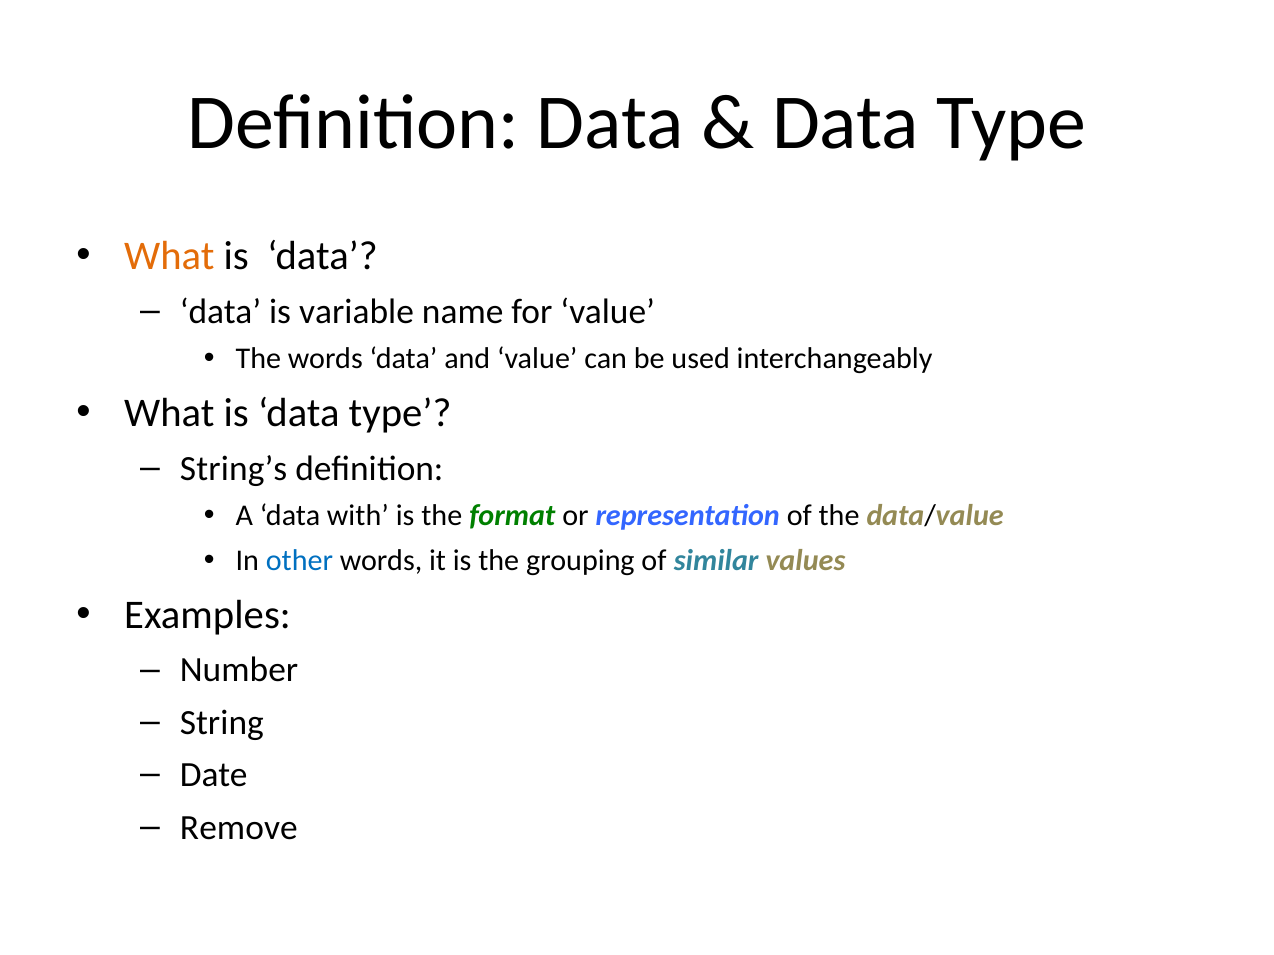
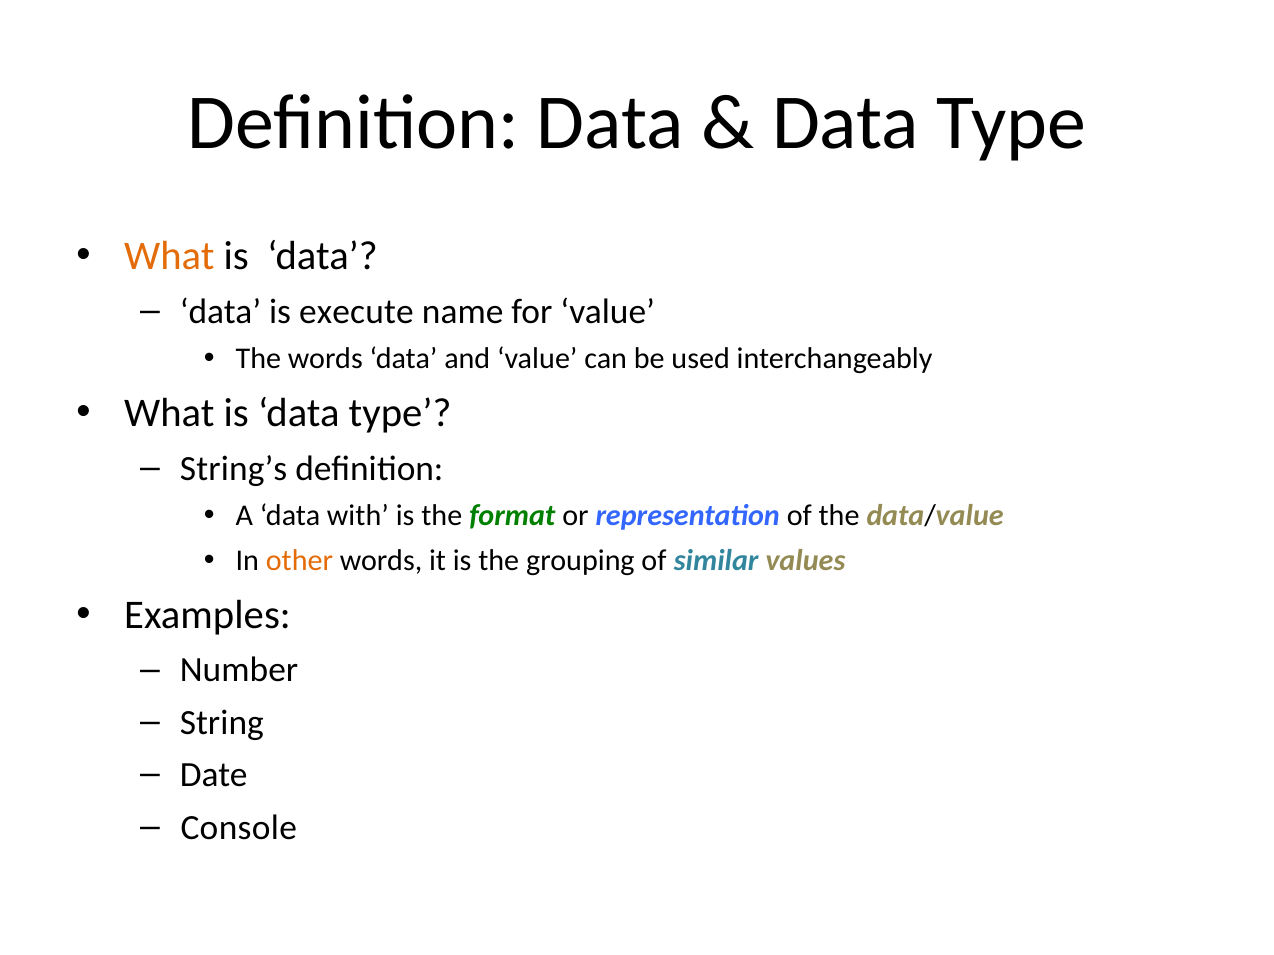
variable: variable -> execute
other colour: blue -> orange
Remove: Remove -> Console
